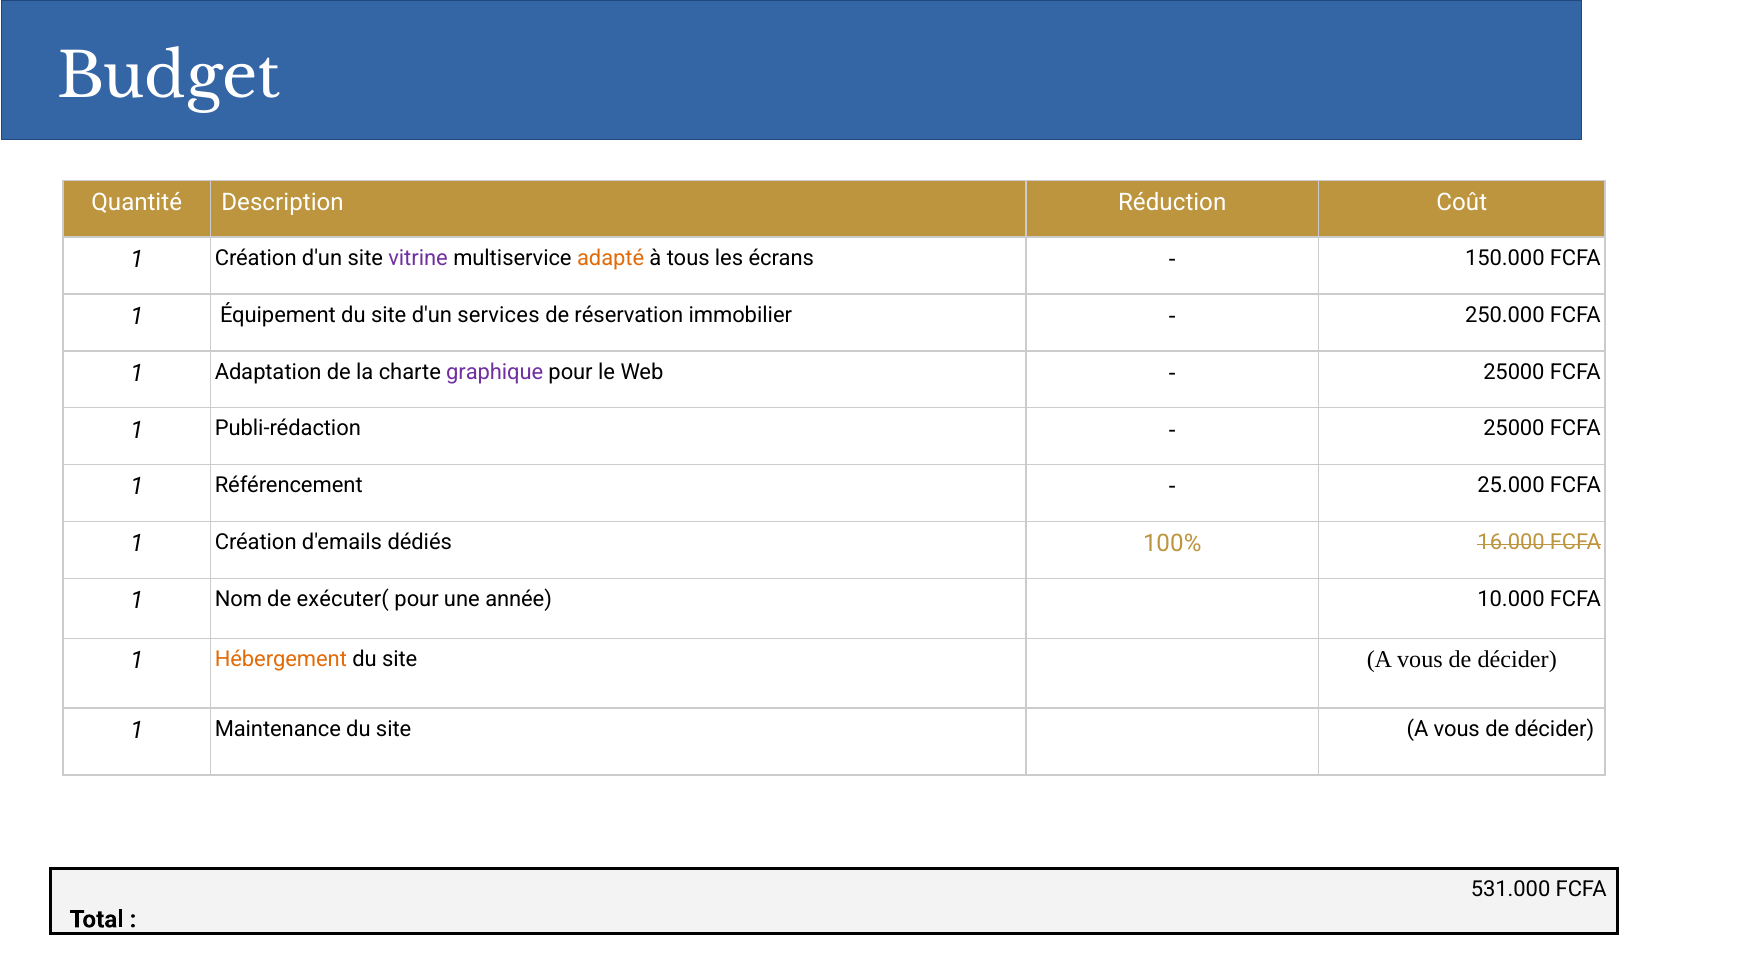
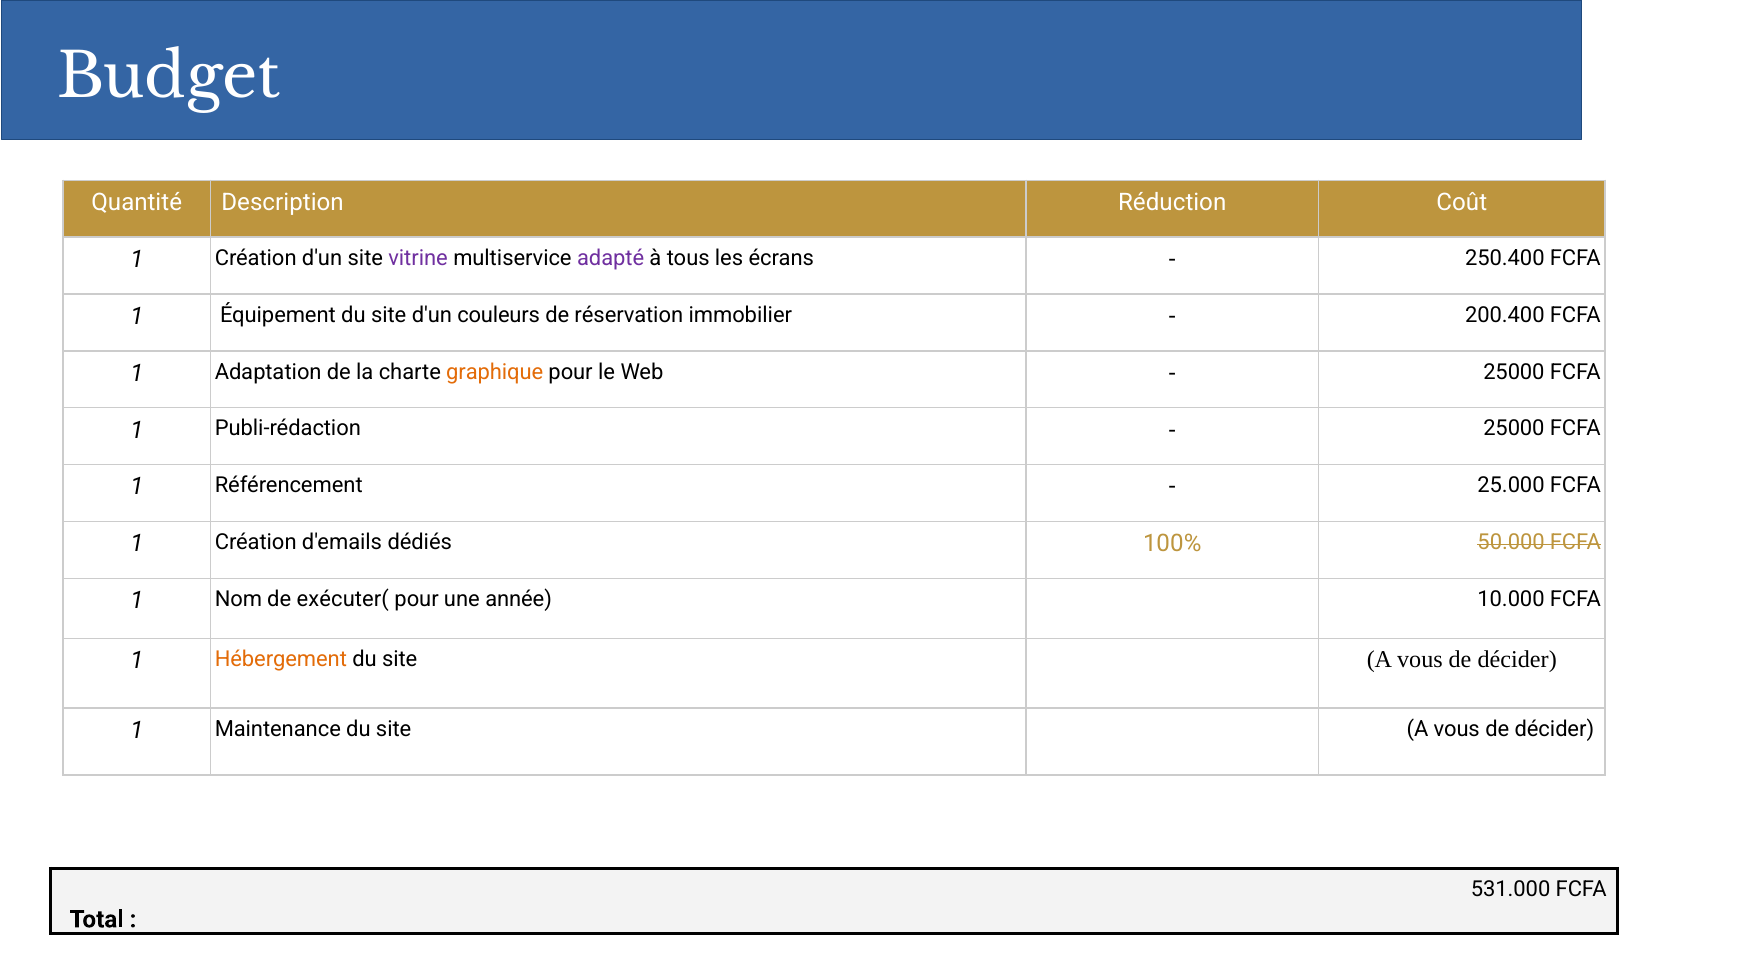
adapté colour: orange -> purple
150.000: 150.000 -> 250.400
services: services -> couleurs
250.000: 250.000 -> 200.400
graphique colour: purple -> orange
16.000: 16.000 -> 50.000
